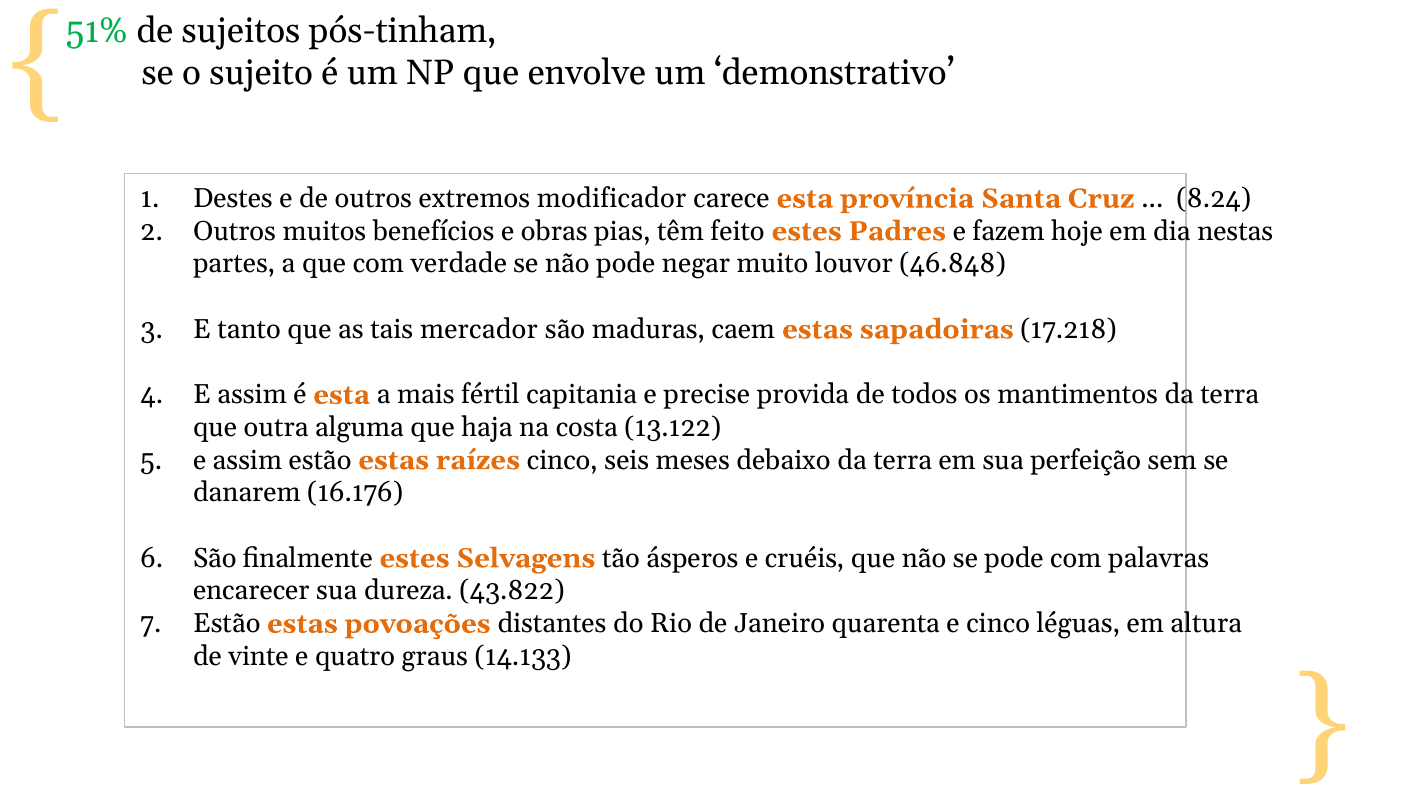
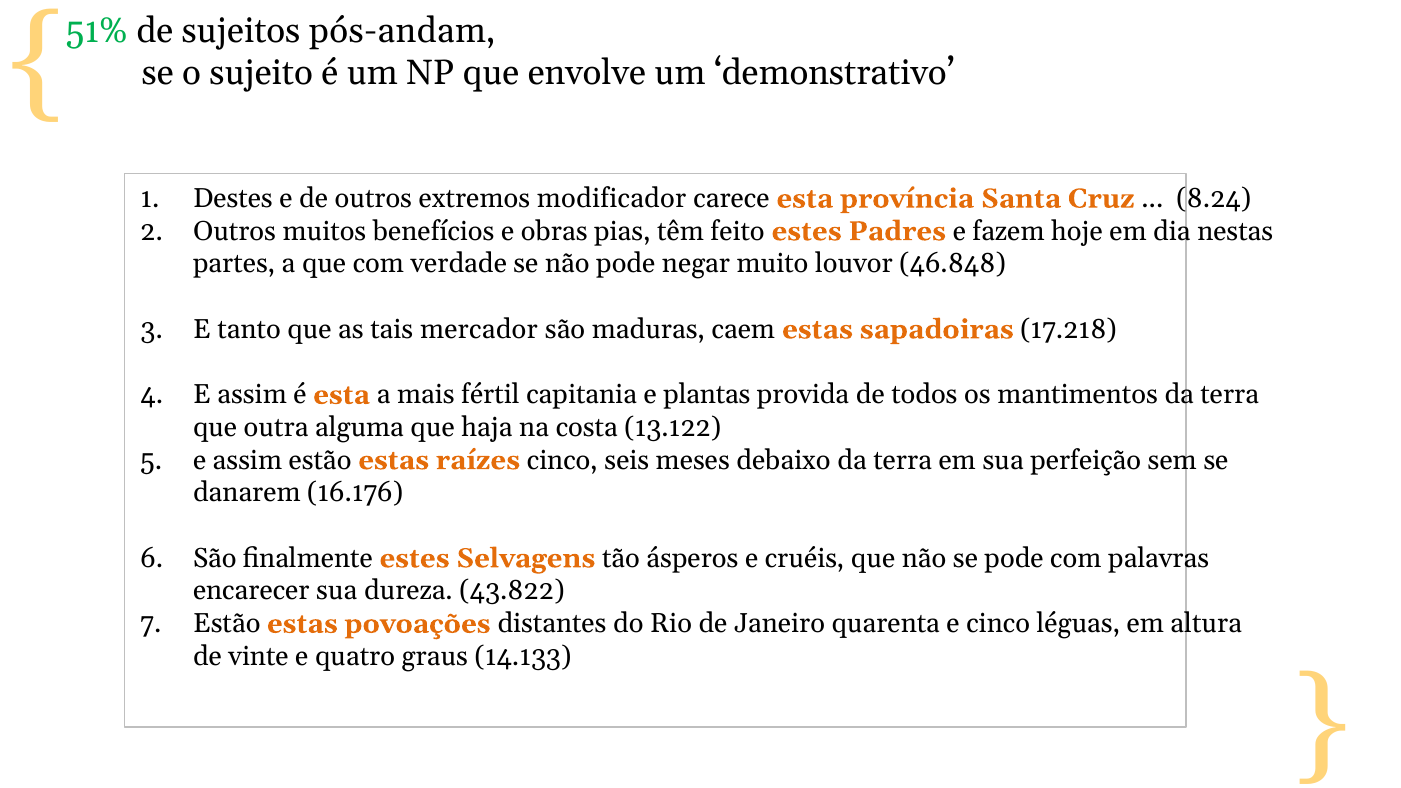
pós-tinham: pós-tinham -> pós-andam
precise: precise -> plantas
